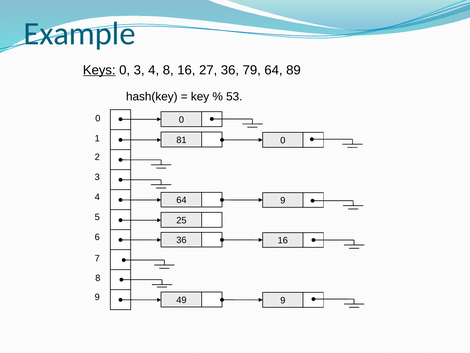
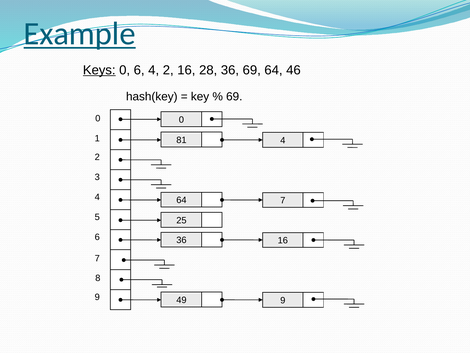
Example underline: none -> present
0 3: 3 -> 6
4 8: 8 -> 2
27: 27 -> 28
36 79: 79 -> 69
89: 89 -> 46
53 at (234, 96): 53 -> 69
81 0: 0 -> 4
64 9: 9 -> 7
